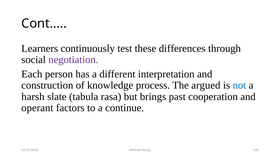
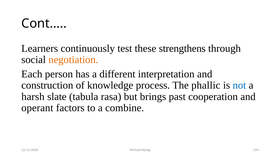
differences: differences -> strengthens
negotiation colour: purple -> orange
argued: argued -> phallic
continue: continue -> combine
